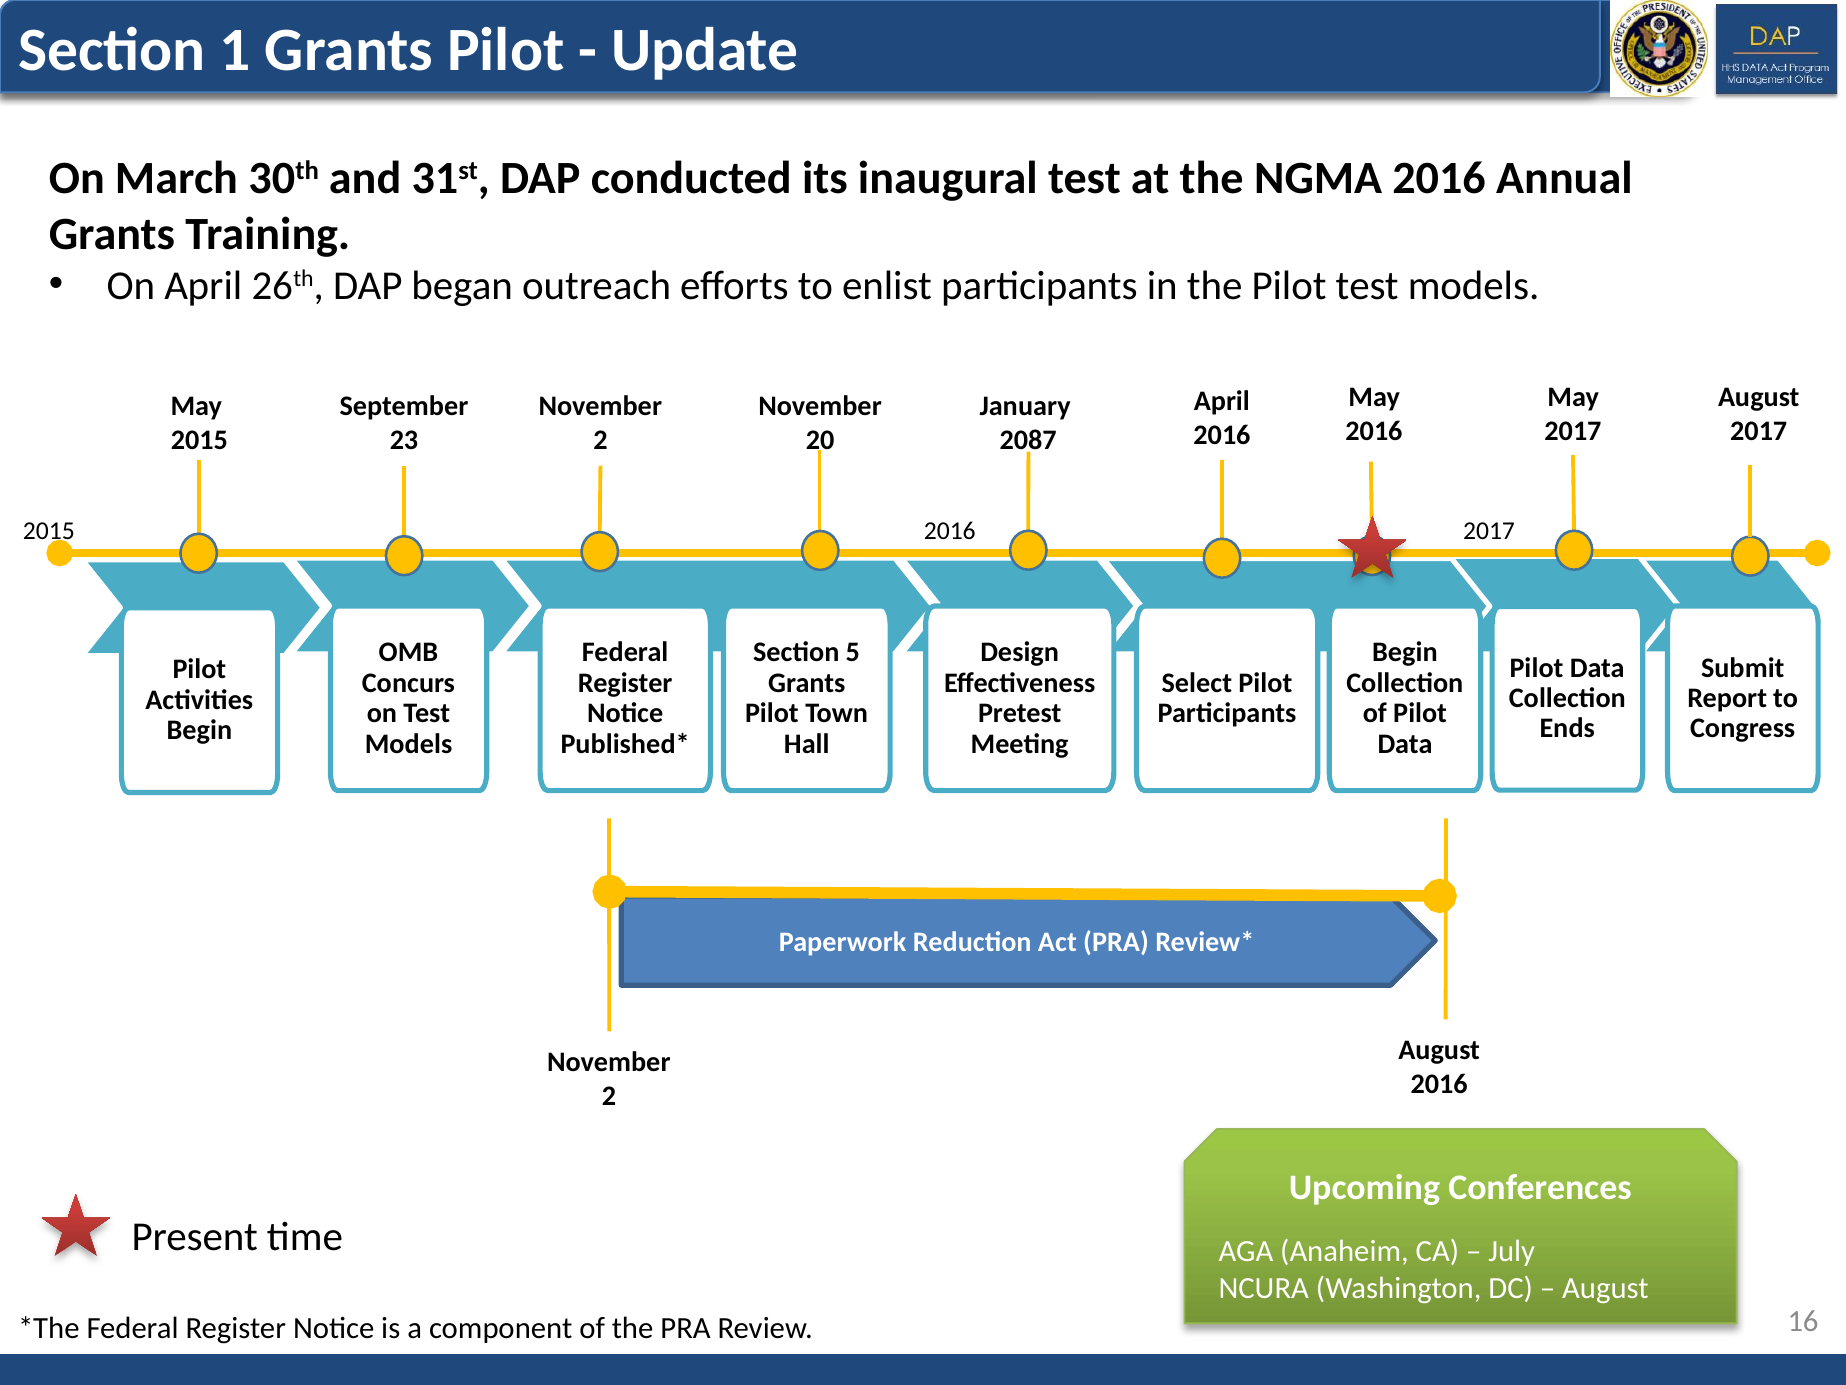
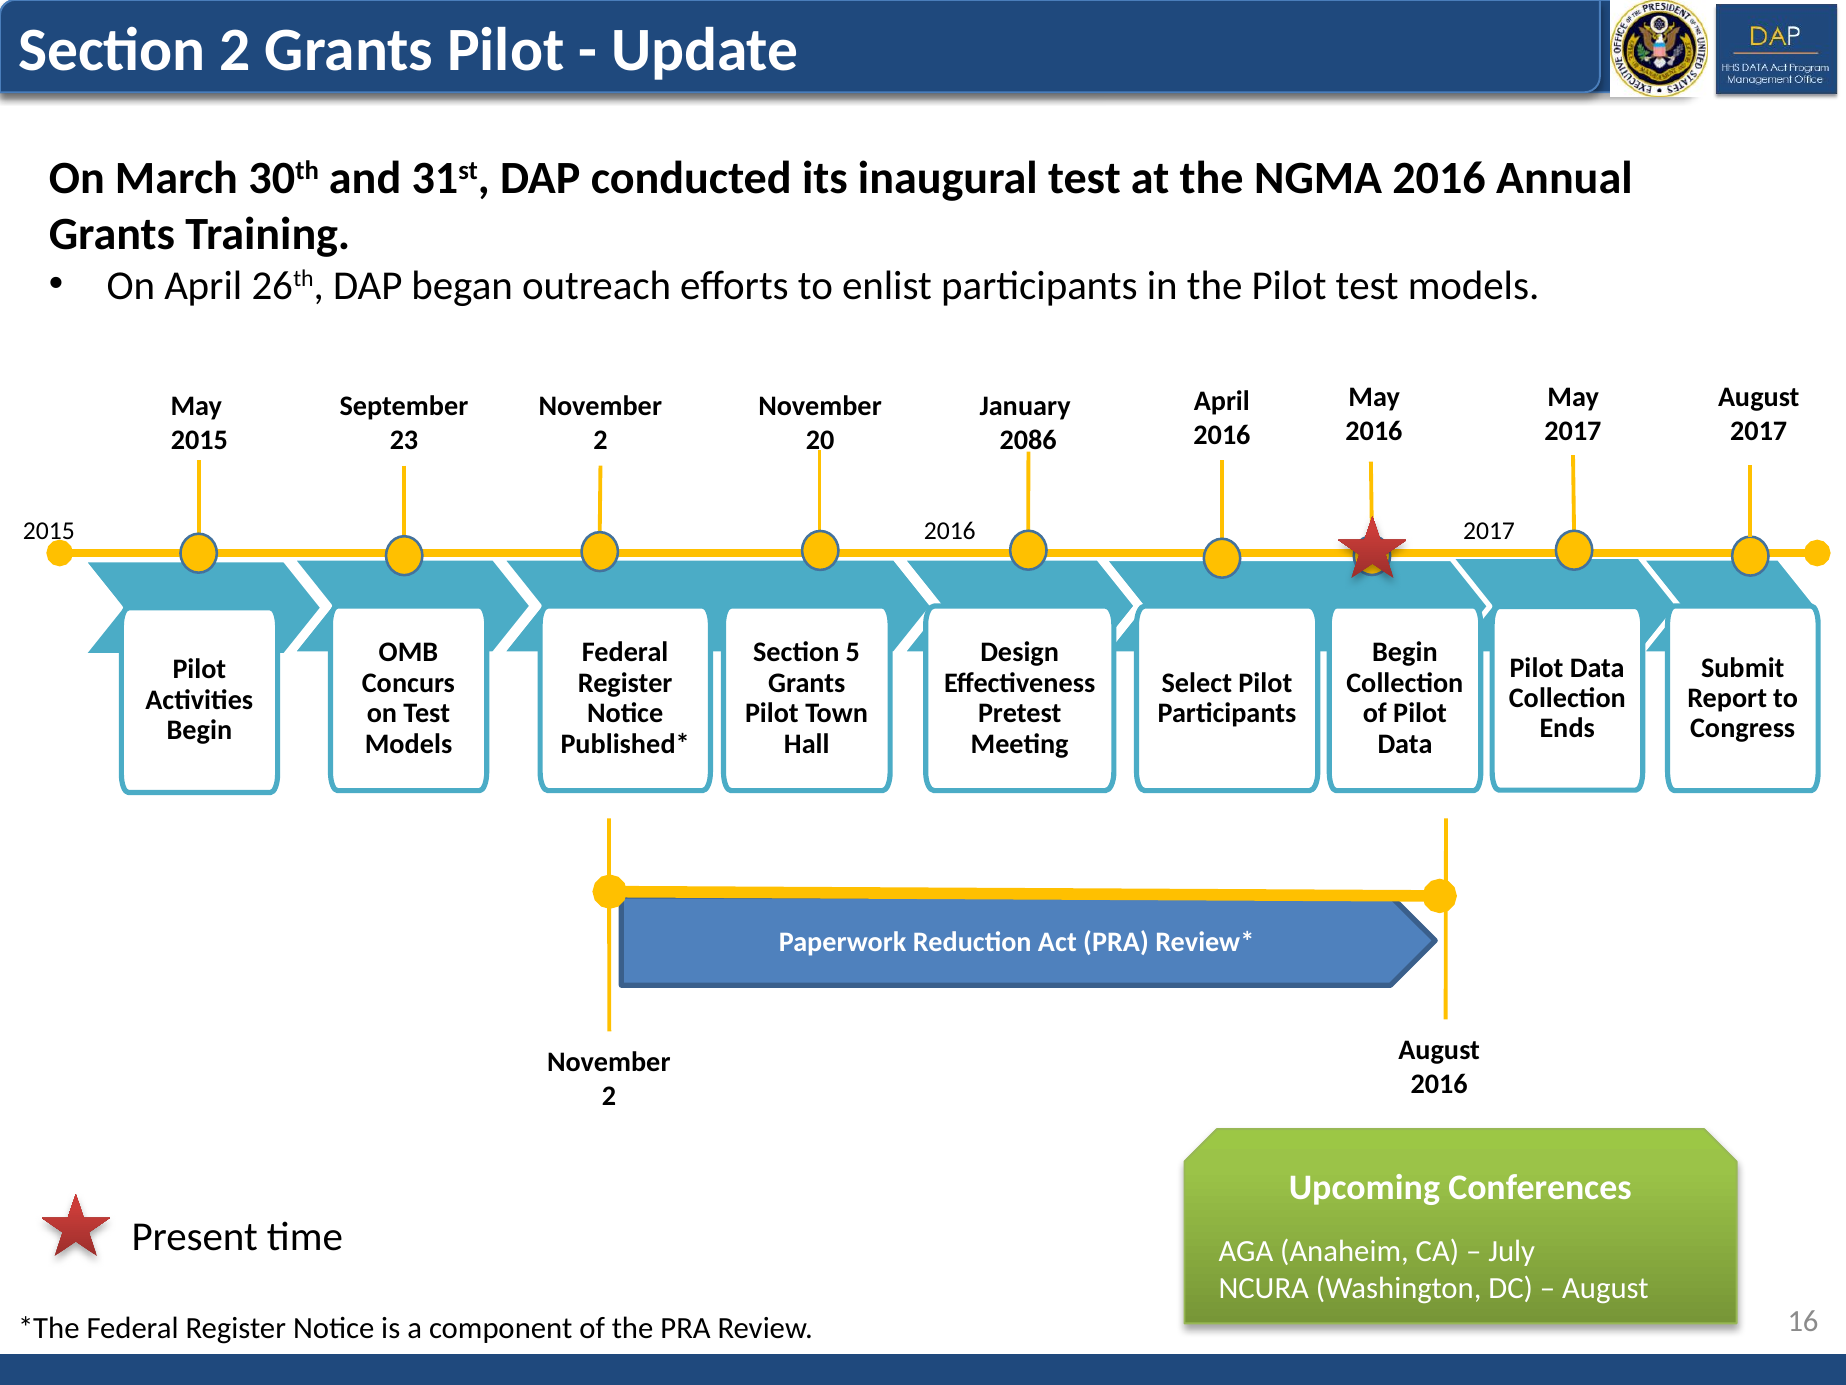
Section 1: 1 -> 2
2087: 2087 -> 2086
